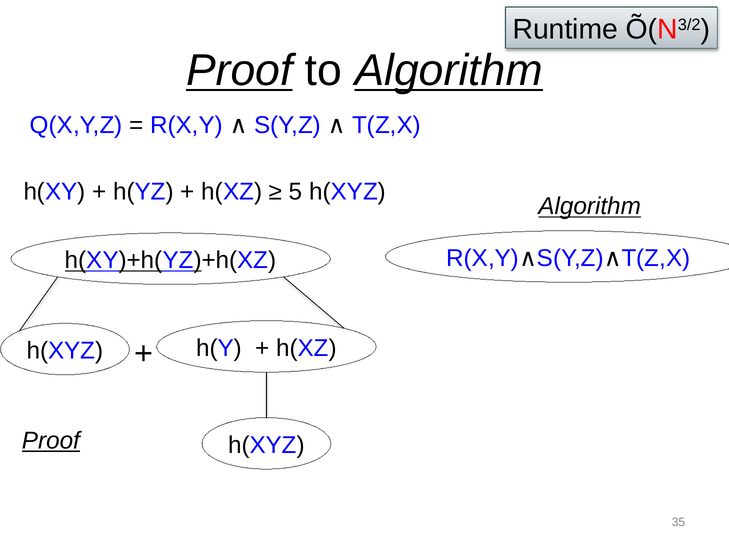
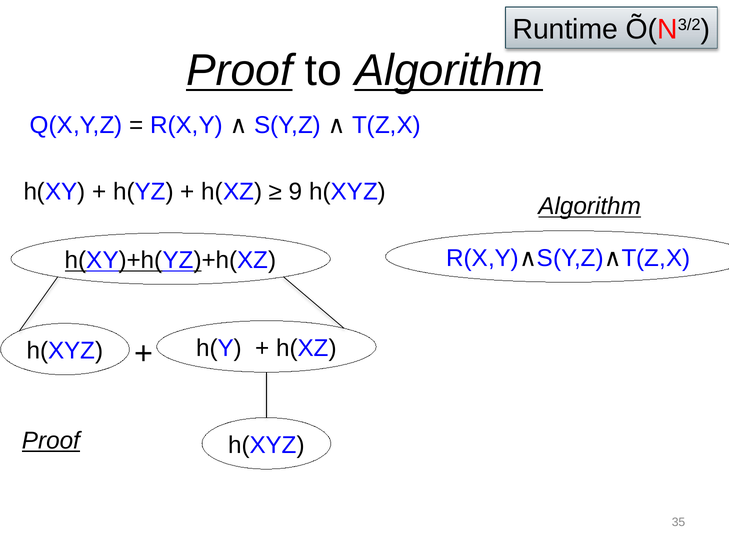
5: 5 -> 9
